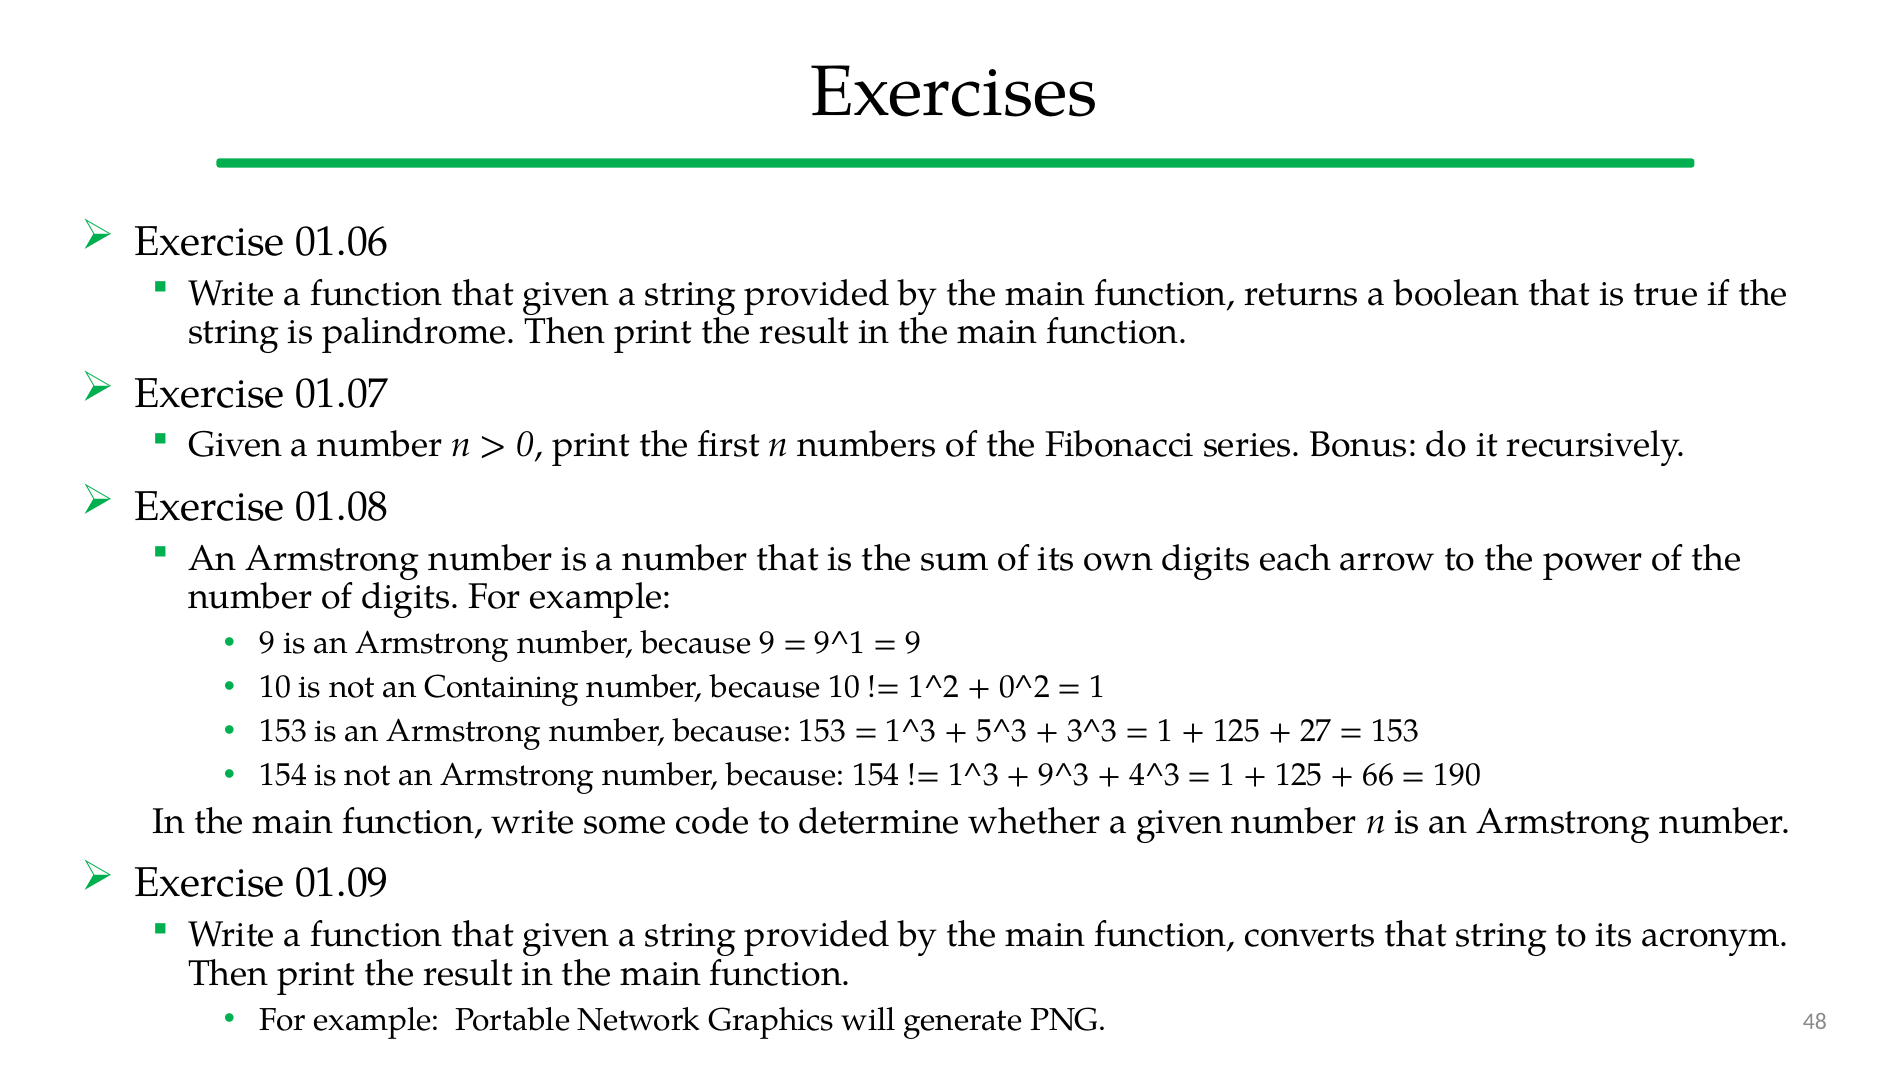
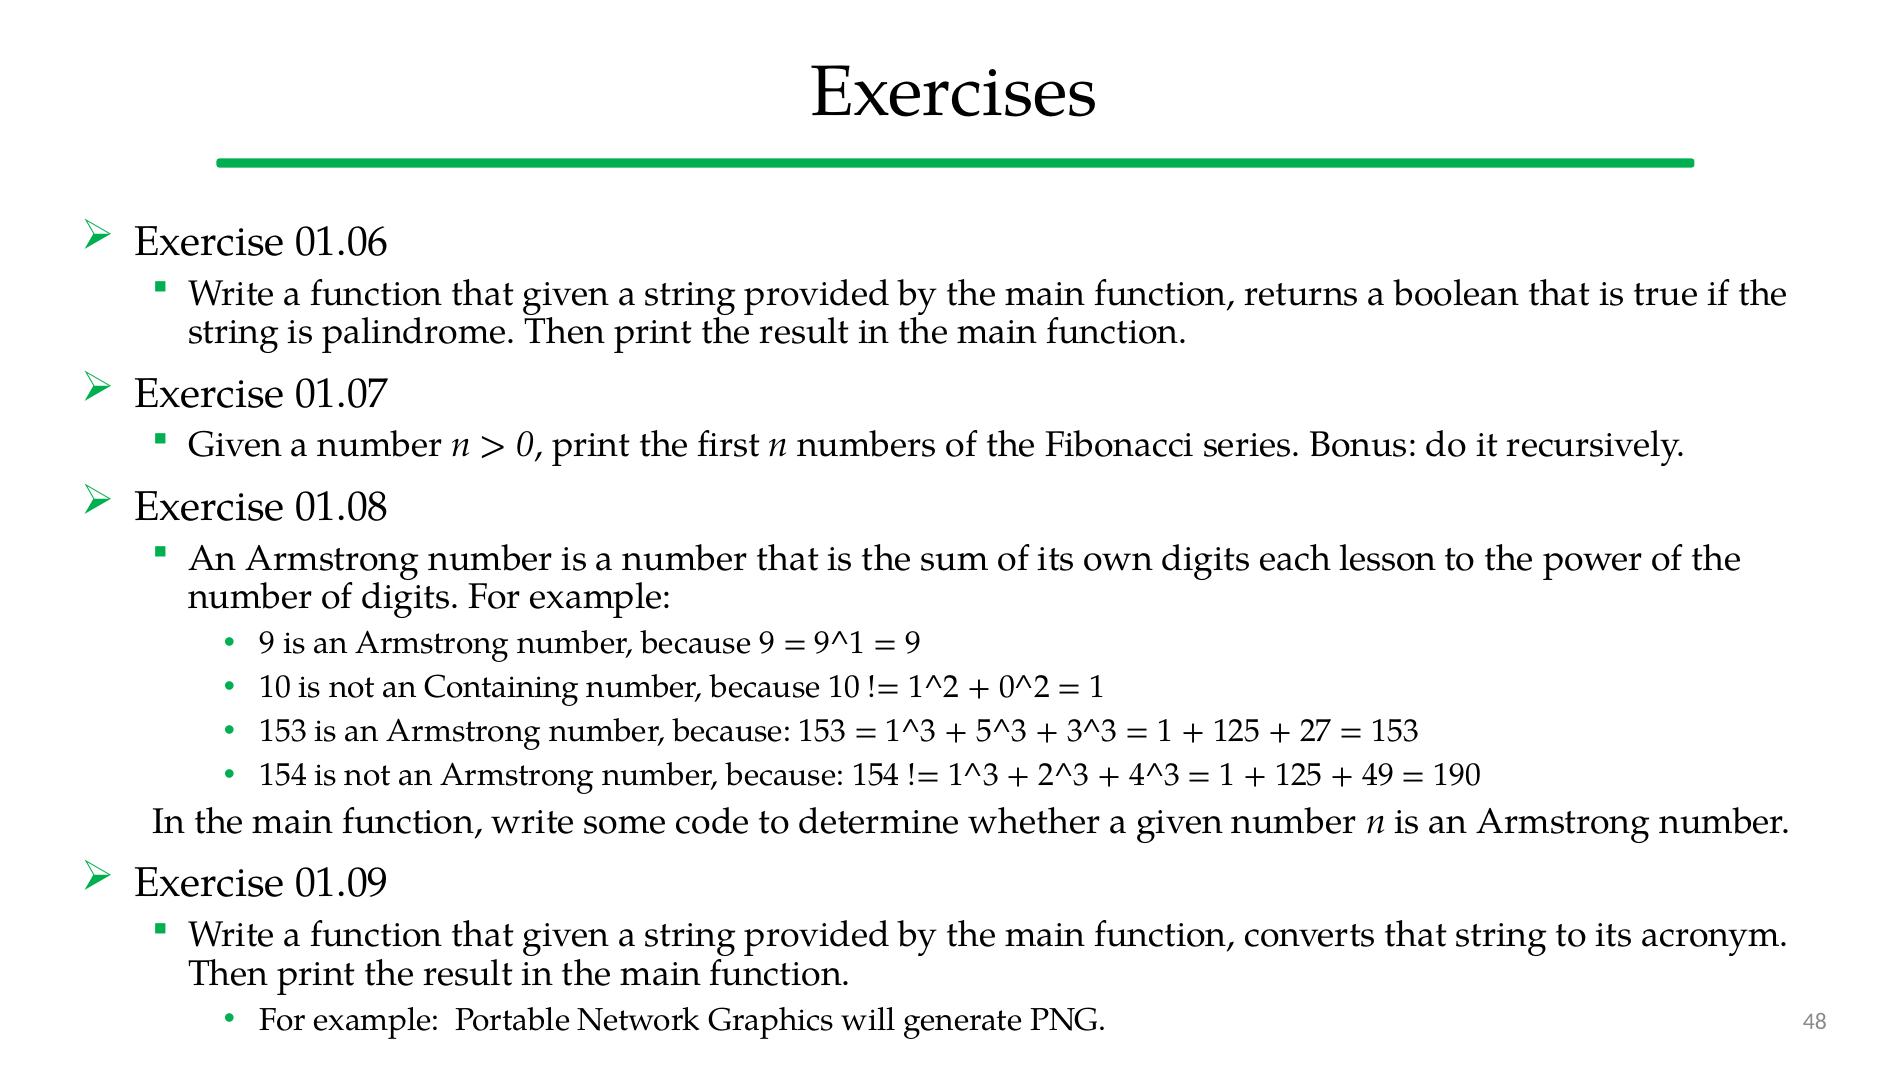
arrow: arrow -> lesson
9^3: 9^3 -> 2^3
66: 66 -> 49
